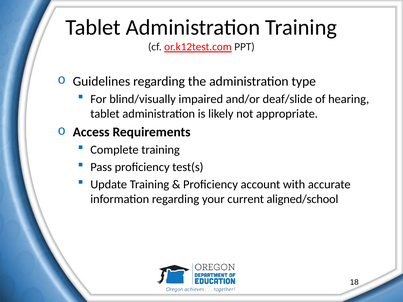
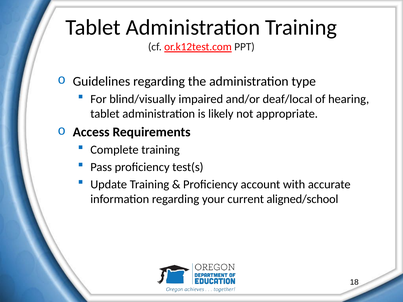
deaf/slide: deaf/slide -> deaf/local
